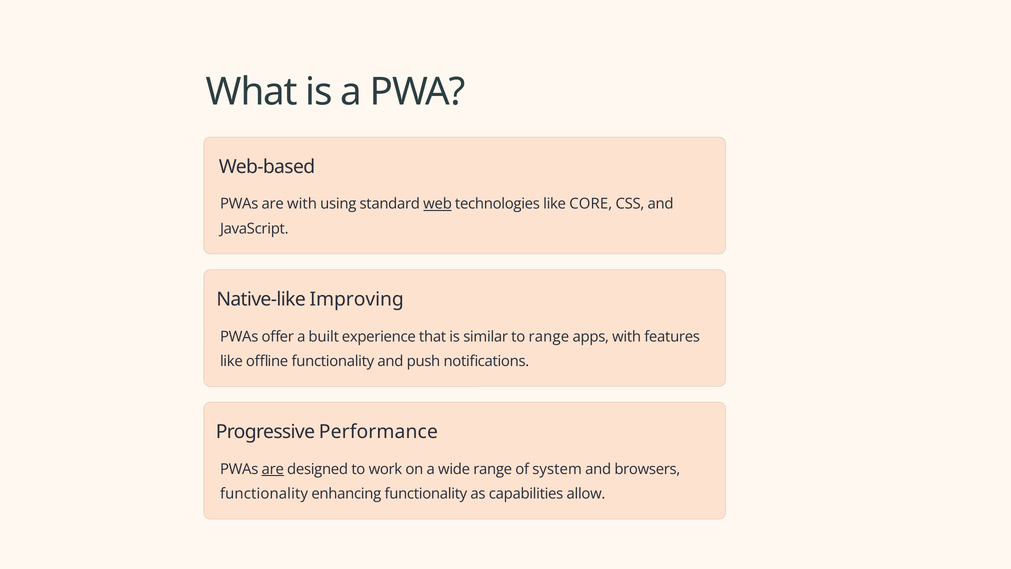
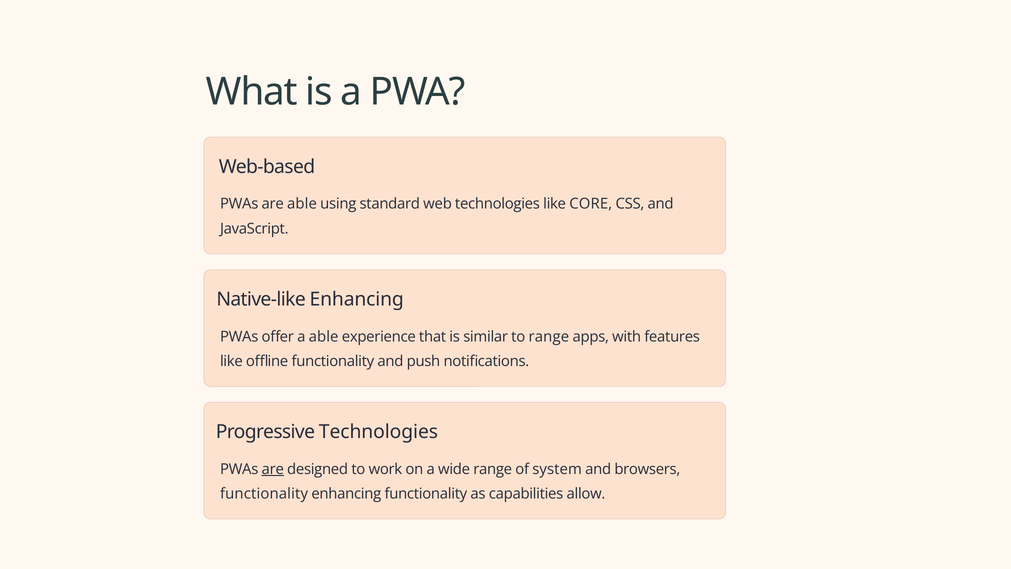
are with: with -> able
web underline: present -> none
Native-like Improving: Improving -> Enhancing
a built: built -> able
Progressive Performance: Performance -> Technologies
